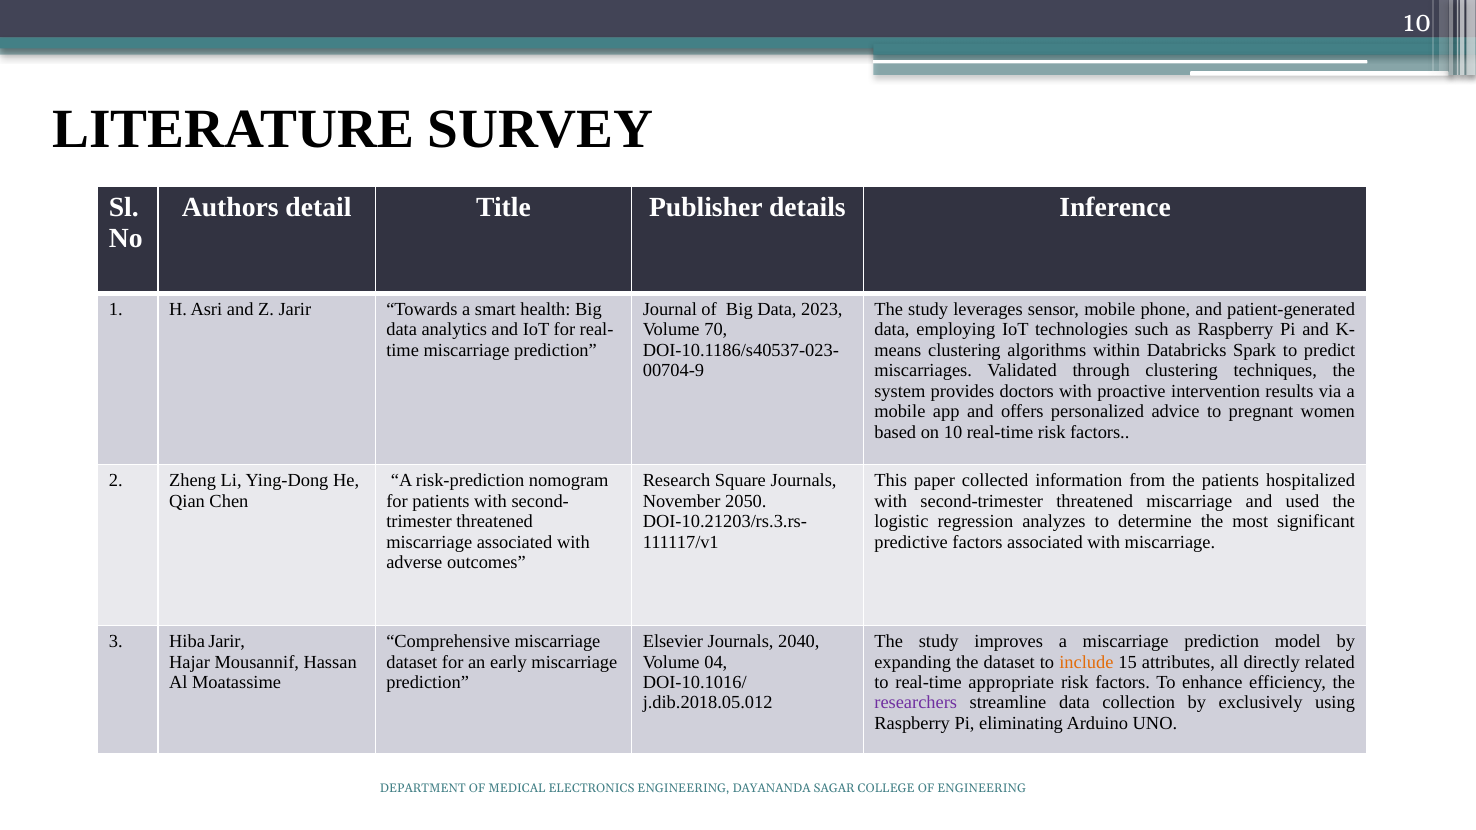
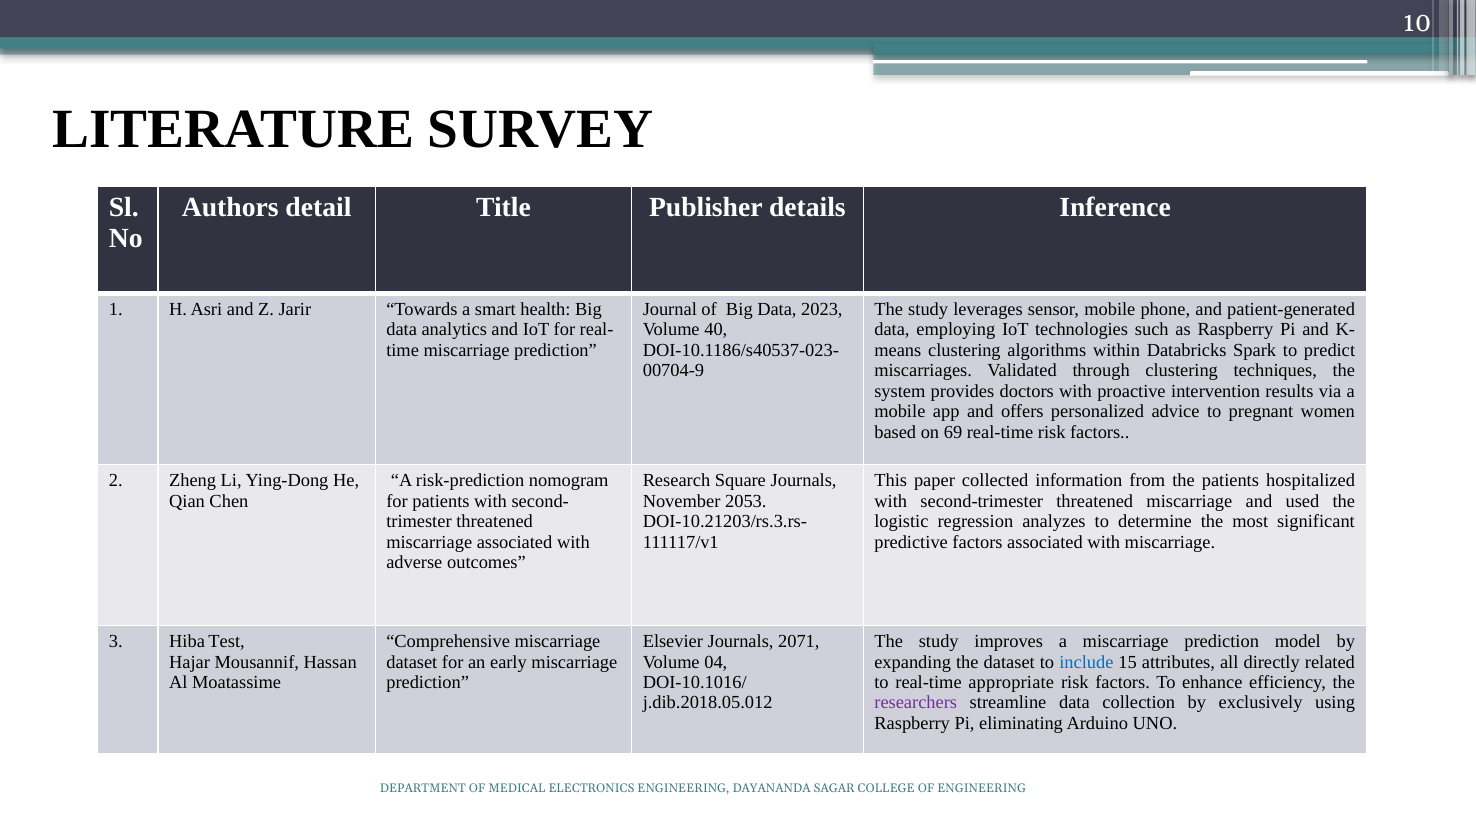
70: 70 -> 40
on 10: 10 -> 69
2050: 2050 -> 2053
Hiba Jarir: Jarir -> Test
2040: 2040 -> 2071
include colour: orange -> blue
